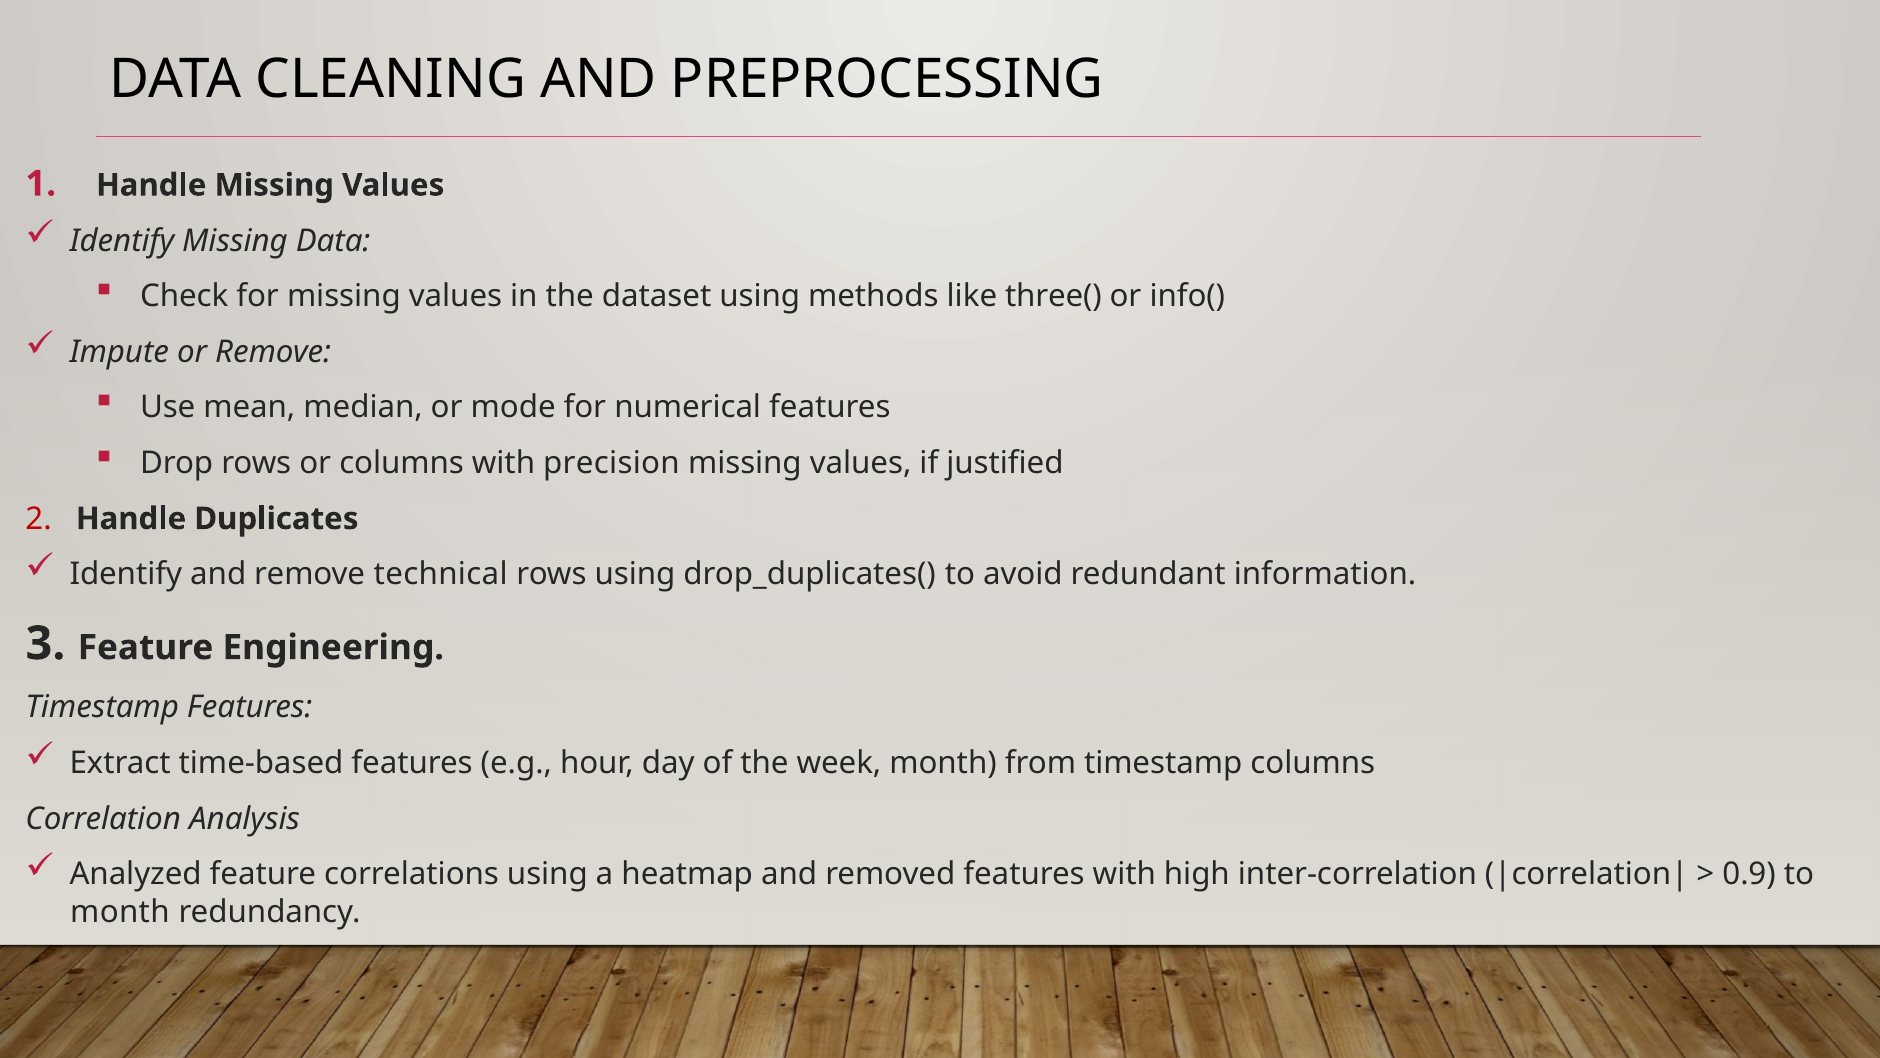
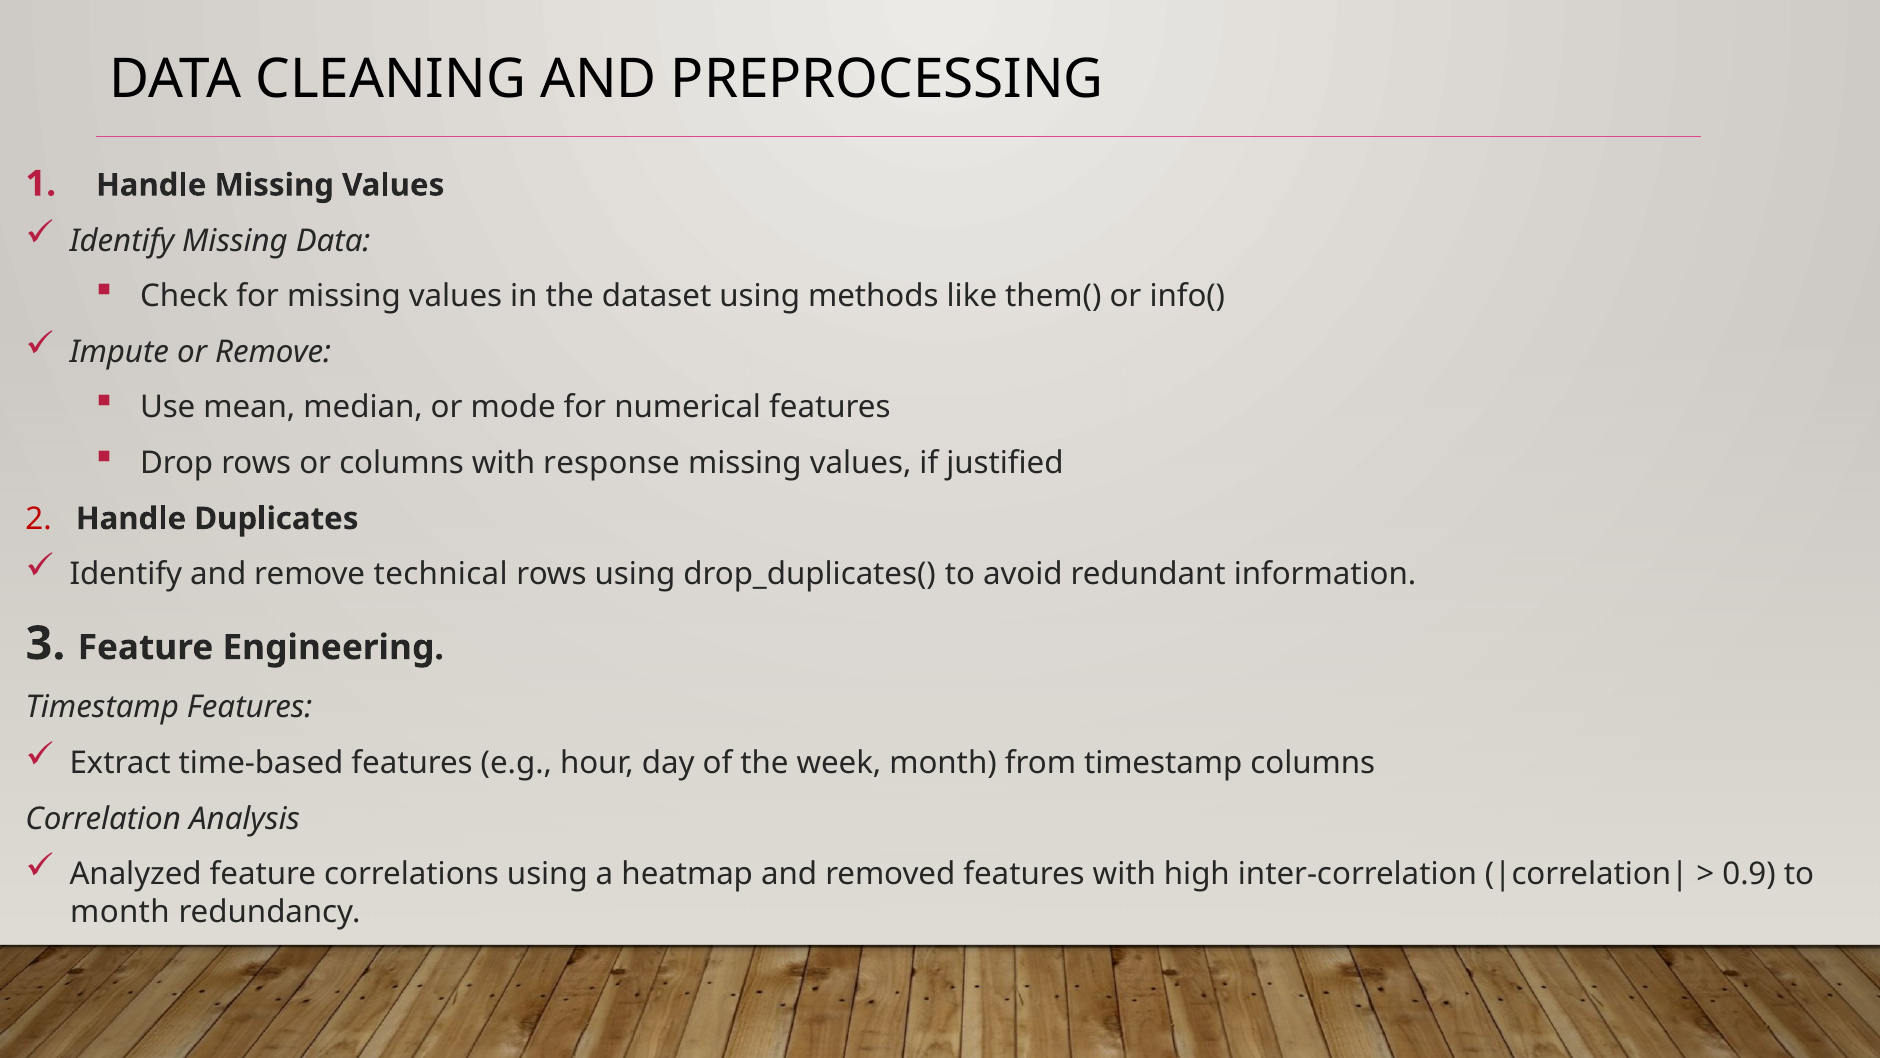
three(: three( -> them(
precision: precision -> response
